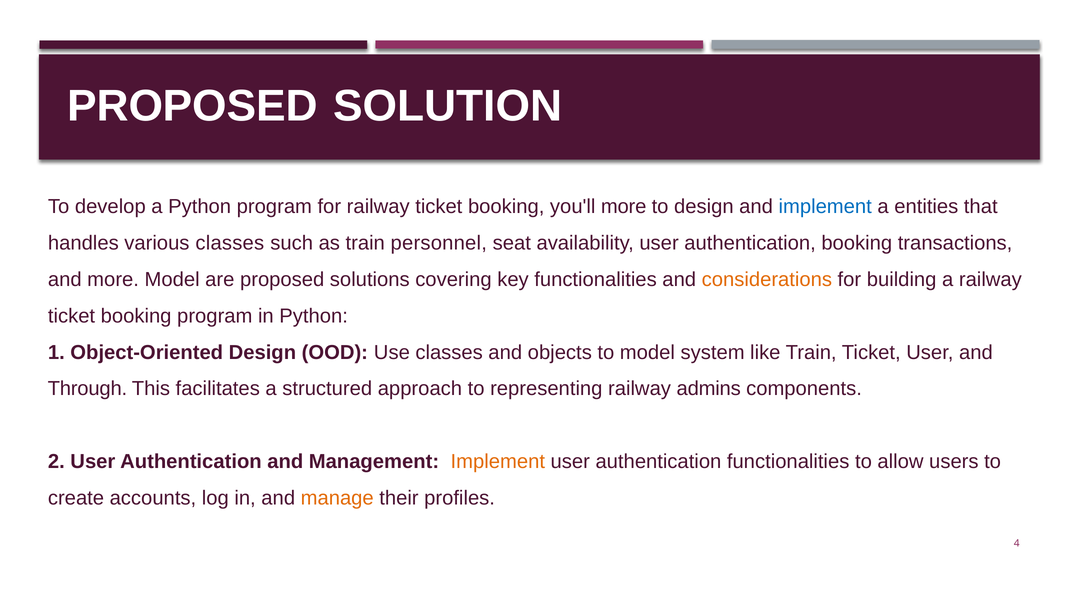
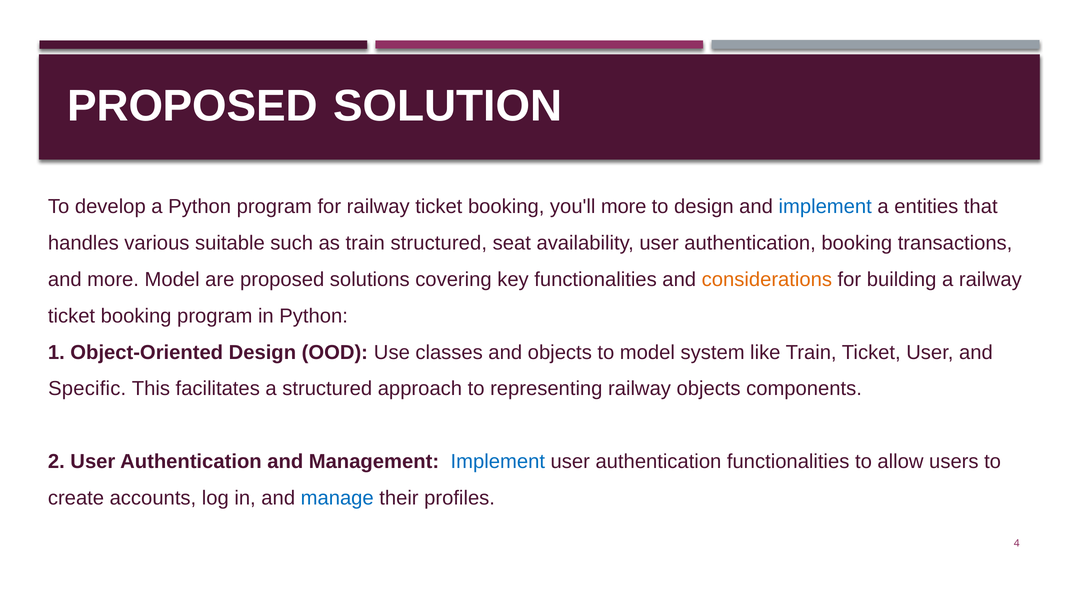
various classes: classes -> suitable
train personnel: personnel -> structured
Through: Through -> Specific
railway admins: admins -> objects
Implement at (498, 462) colour: orange -> blue
manage colour: orange -> blue
